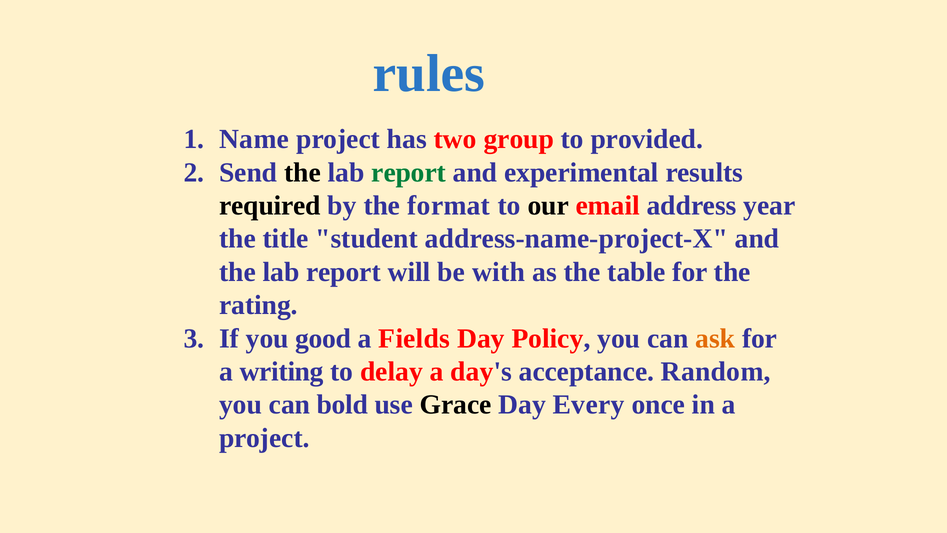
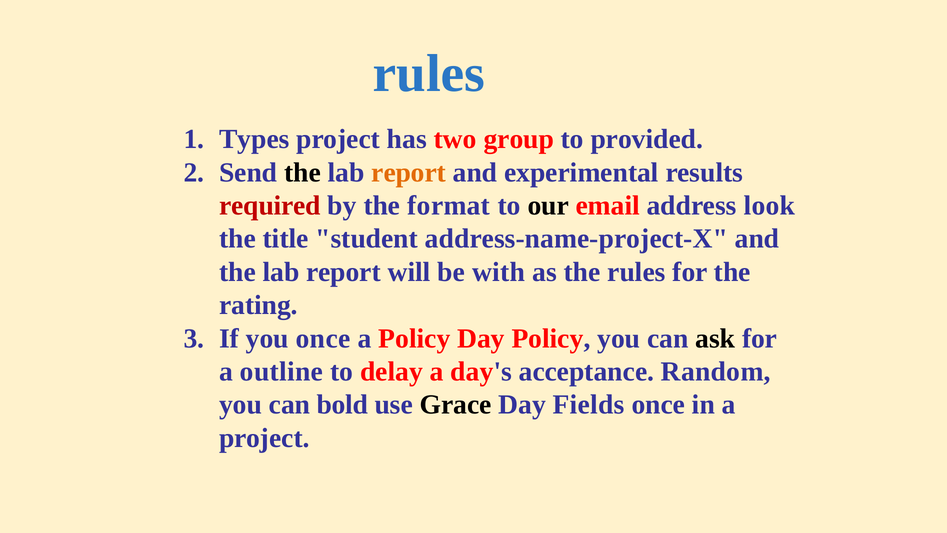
Name: Name -> Types
report at (409, 172) colour: green -> orange
required colour: black -> red
year: year -> look
the table: table -> rules
you good: good -> once
a Fields: Fields -> Policy
ask colour: orange -> black
writing: writing -> outline
Every: Every -> Fields
